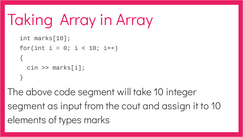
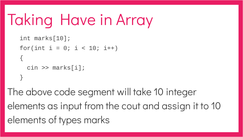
Taking Array: Array -> Have
segment at (26, 106): segment -> elements
